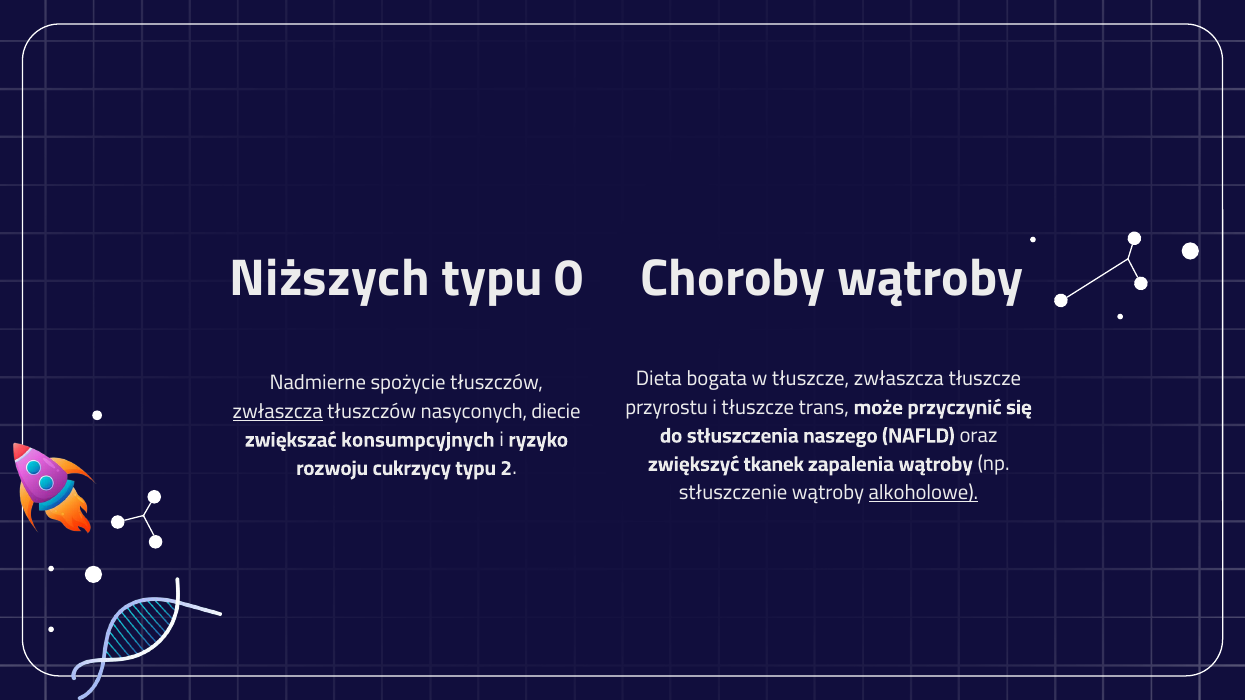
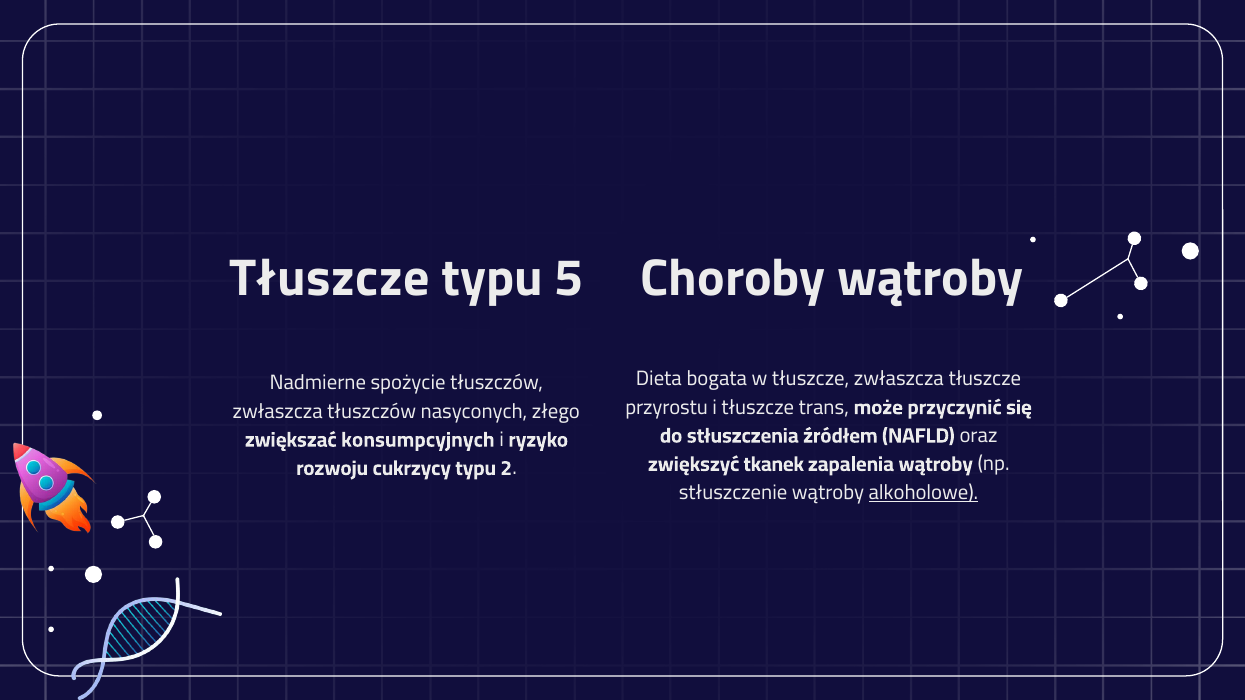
Niższych at (329, 278): Niższych -> Tłuszcze
0: 0 -> 5
zwłaszcza at (278, 412) underline: present -> none
diecie: diecie -> złego
naszego: naszego -> źródłem
